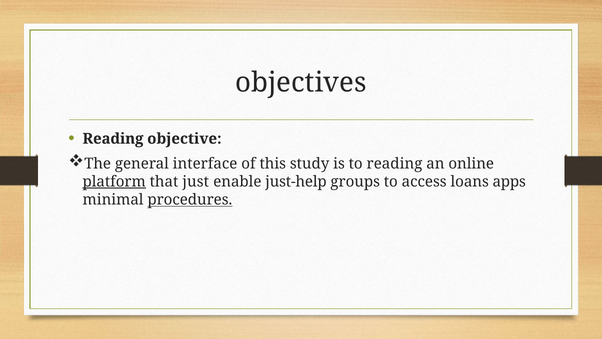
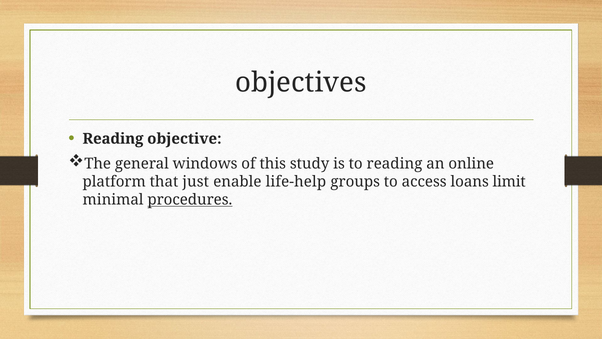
interface: interface -> windows
platform underline: present -> none
just-help: just-help -> life-help
apps: apps -> limit
